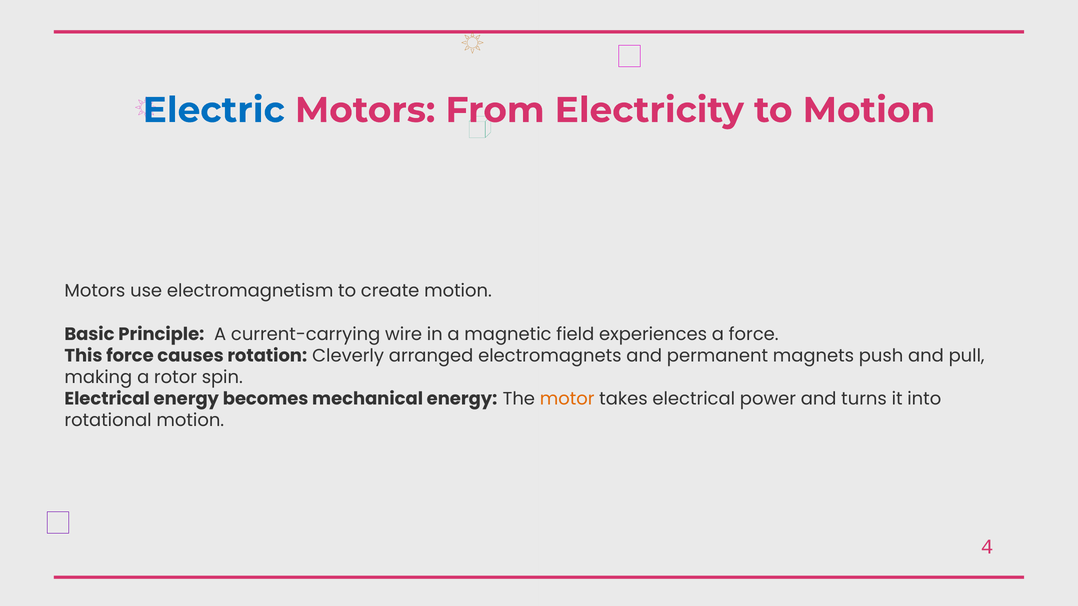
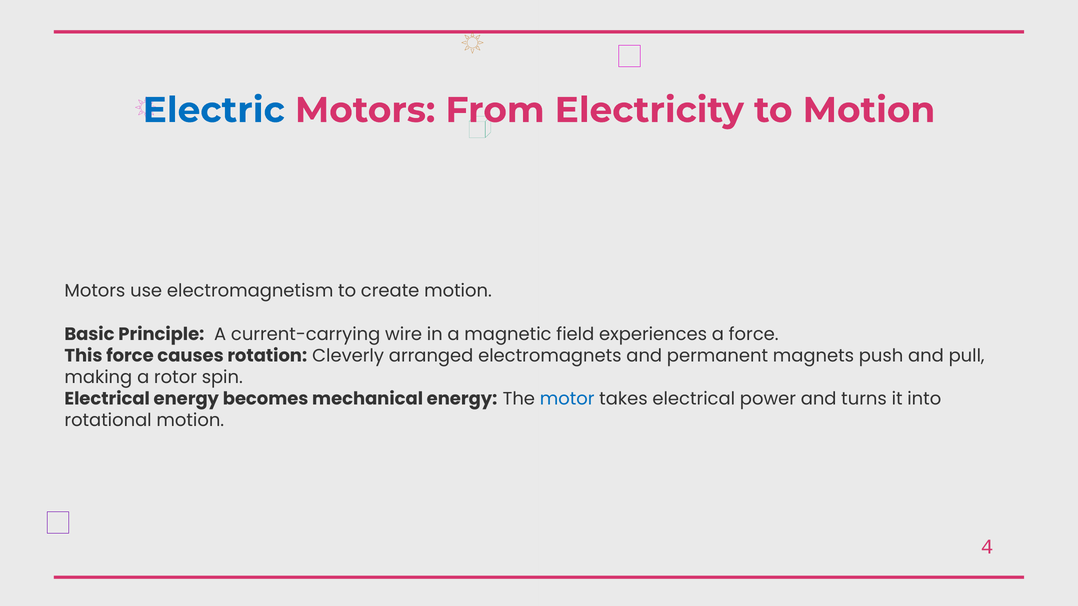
motor colour: orange -> blue
